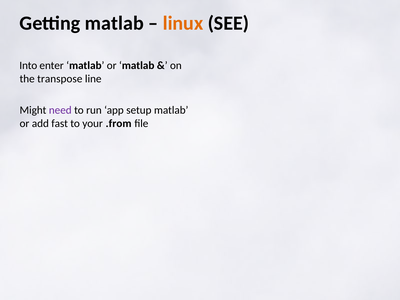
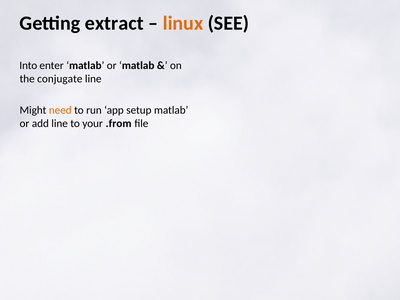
Getting matlab: matlab -> extract
transpose: transpose -> conjugate
need colour: purple -> orange
add fast: fast -> line
